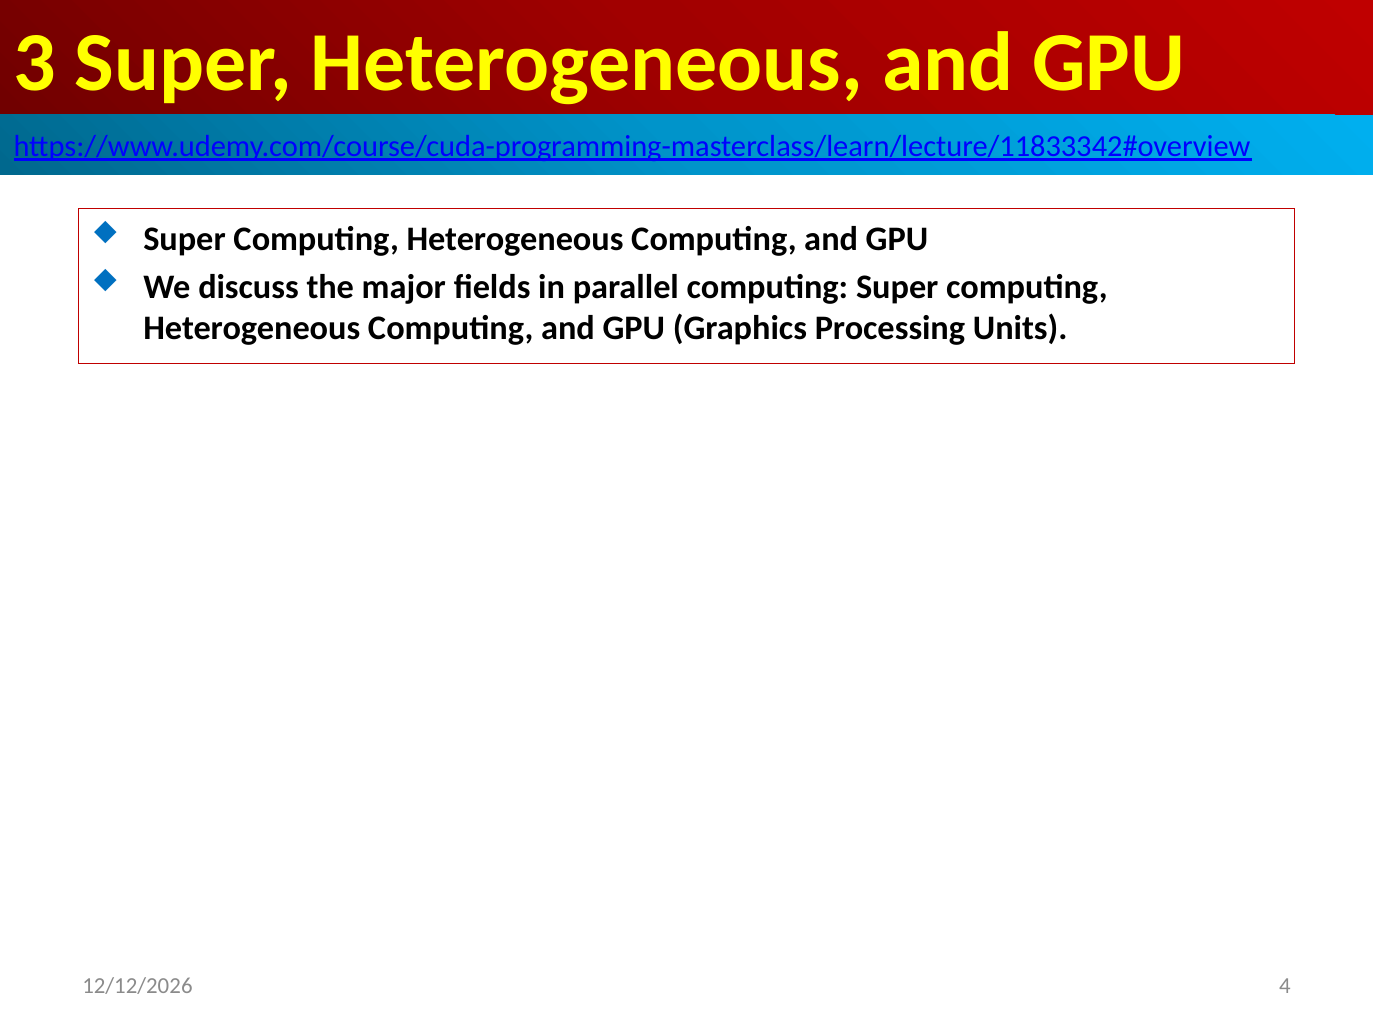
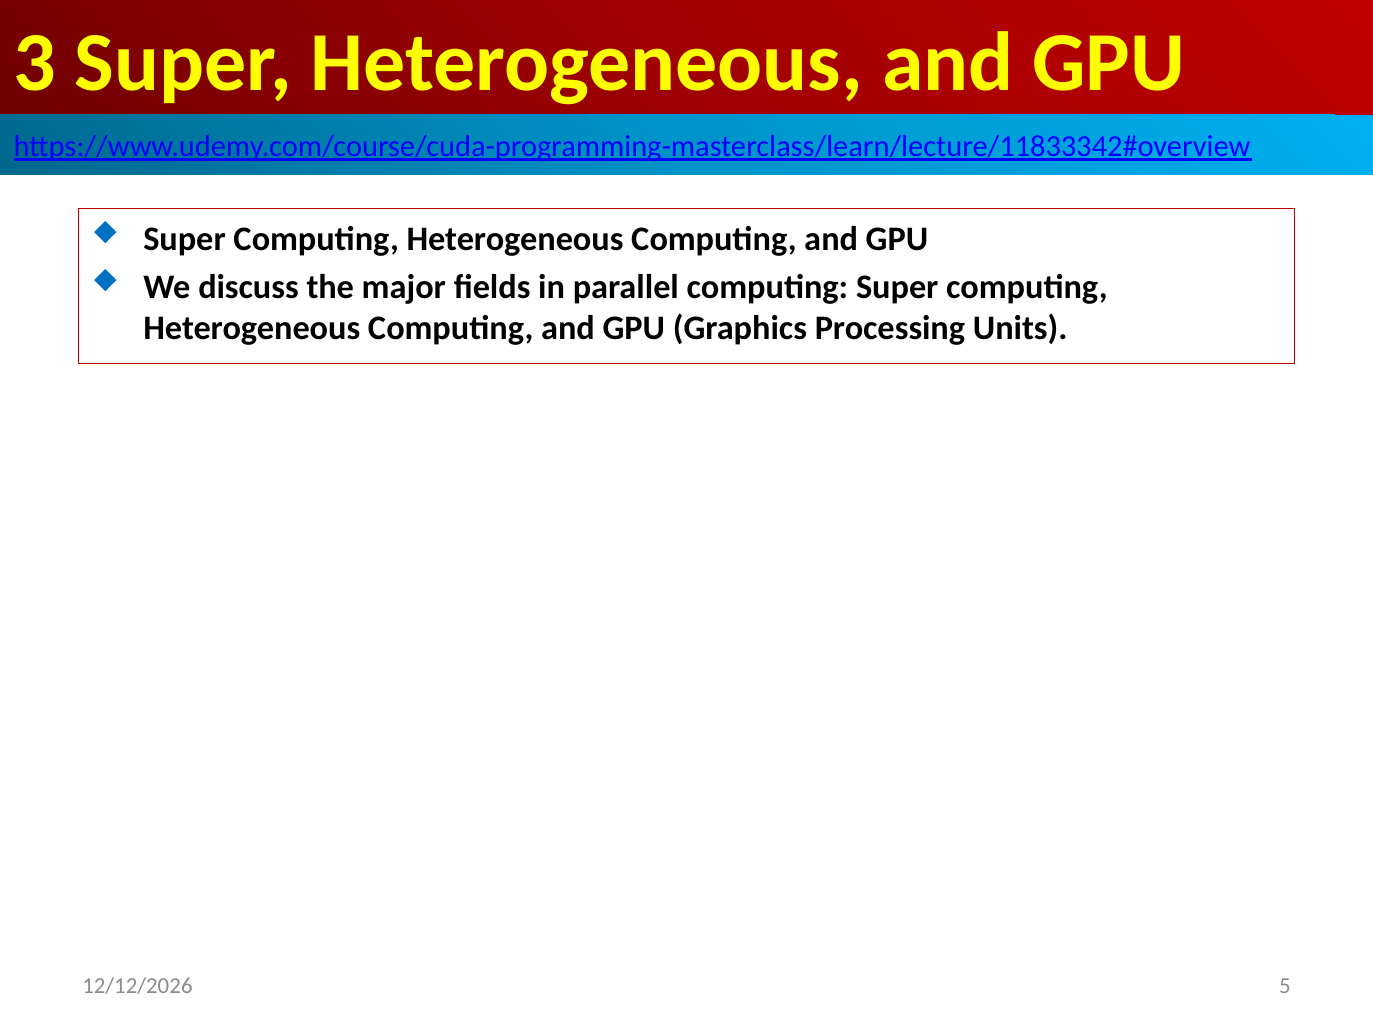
4: 4 -> 5
